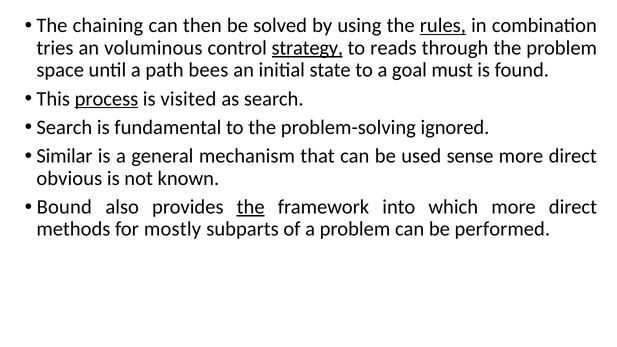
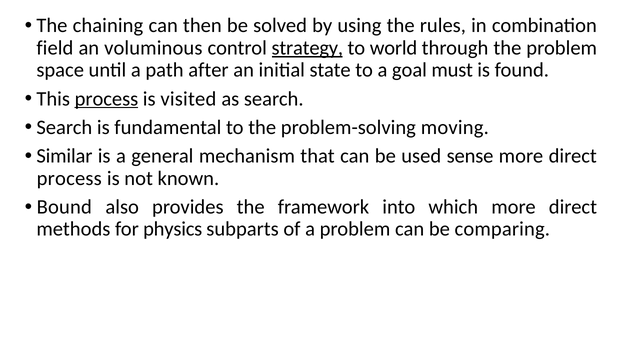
rules underline: present -> none
tries: tries -> field
reads: reads -> world
bees: bees -> after
ignored: ignored -> moving
obvious at (69, 178): obvious -> process
the at (251, 207) underline: present -> none
mostly: mostly -> physics
performed: performed -> comparing
